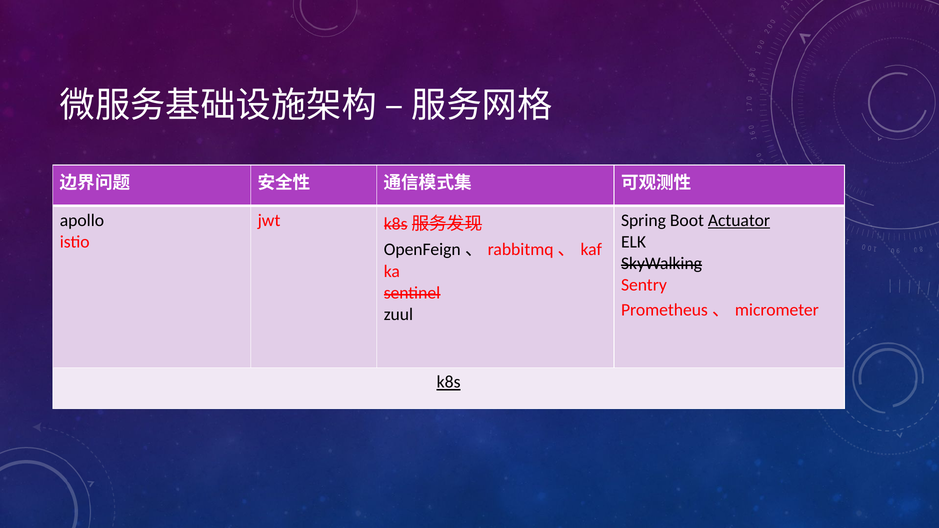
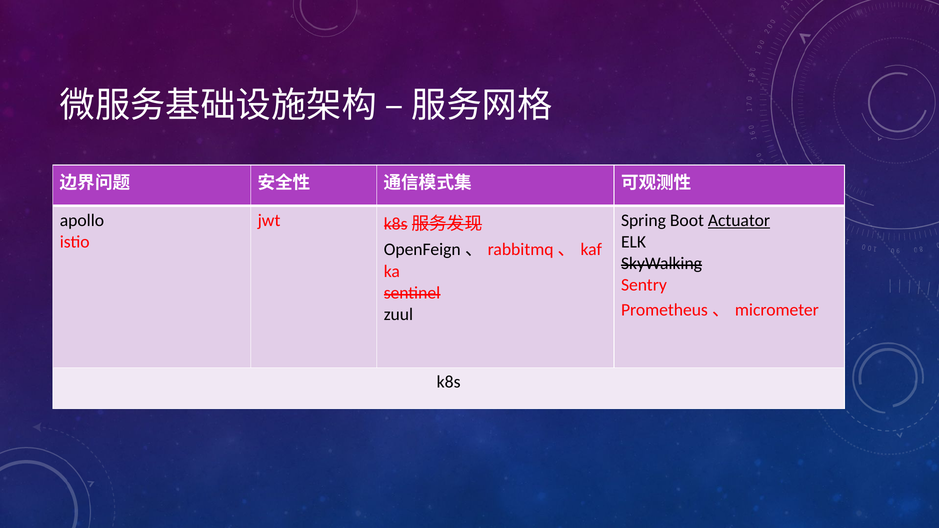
k8s underline: present -> none
